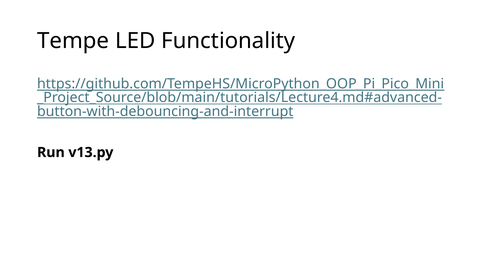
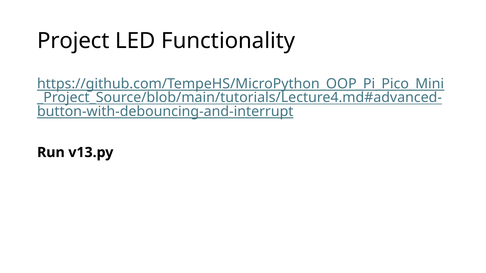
Tempe: Tempe -> Project
